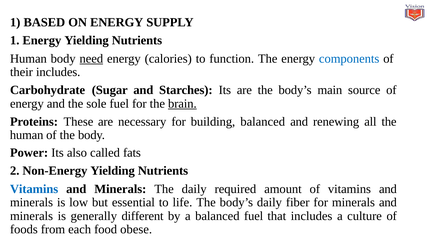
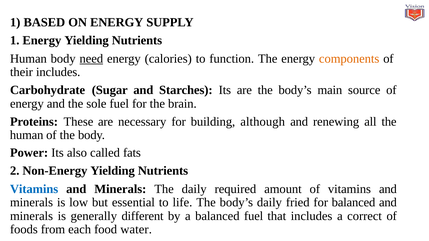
components colour: blue -> orange
brain underline: present -> none
building balanced: balanced -> although
fiber: fiber -> fried
for minerals: minerals -> balanced
culture: culture -> correct
obese: obese -> water
